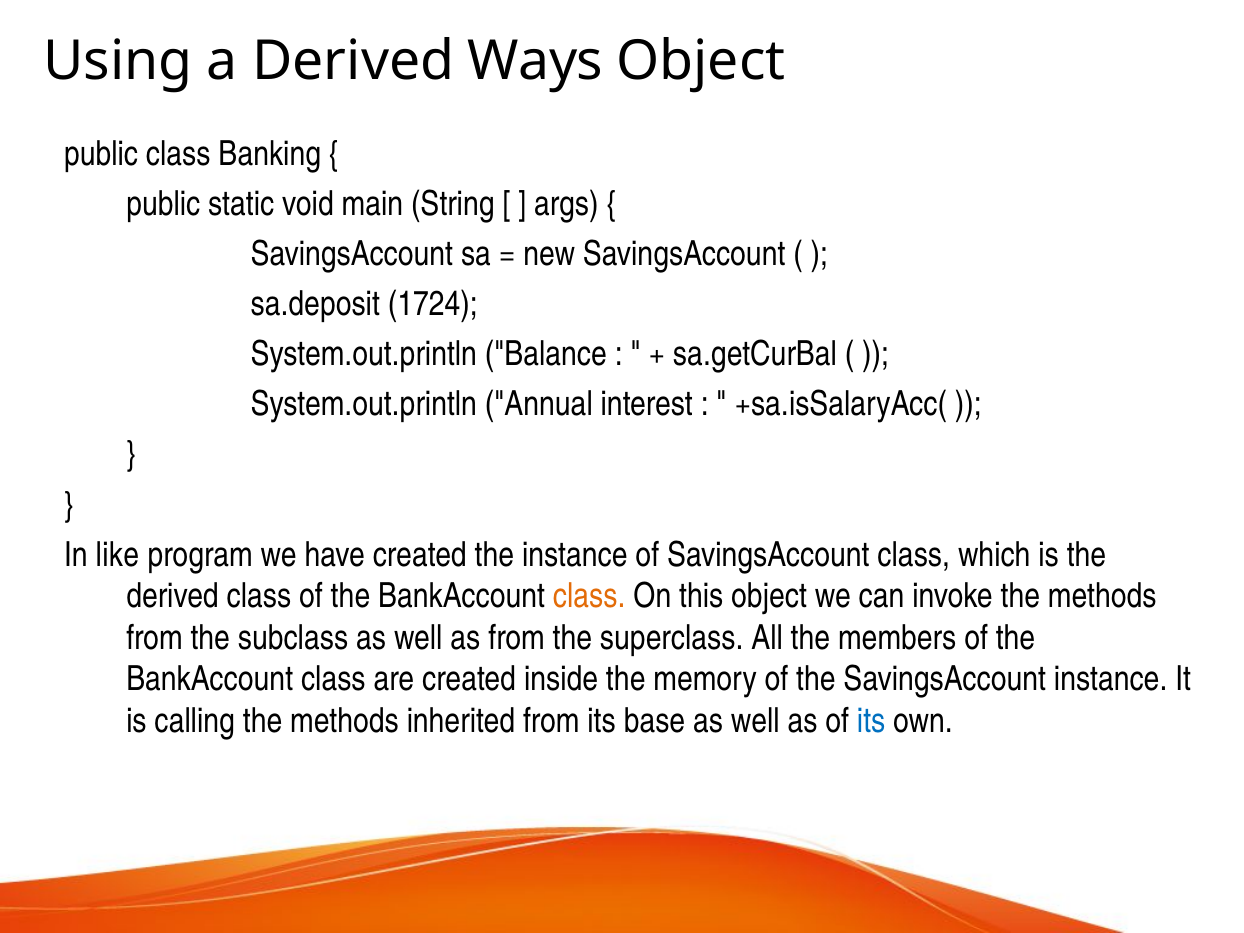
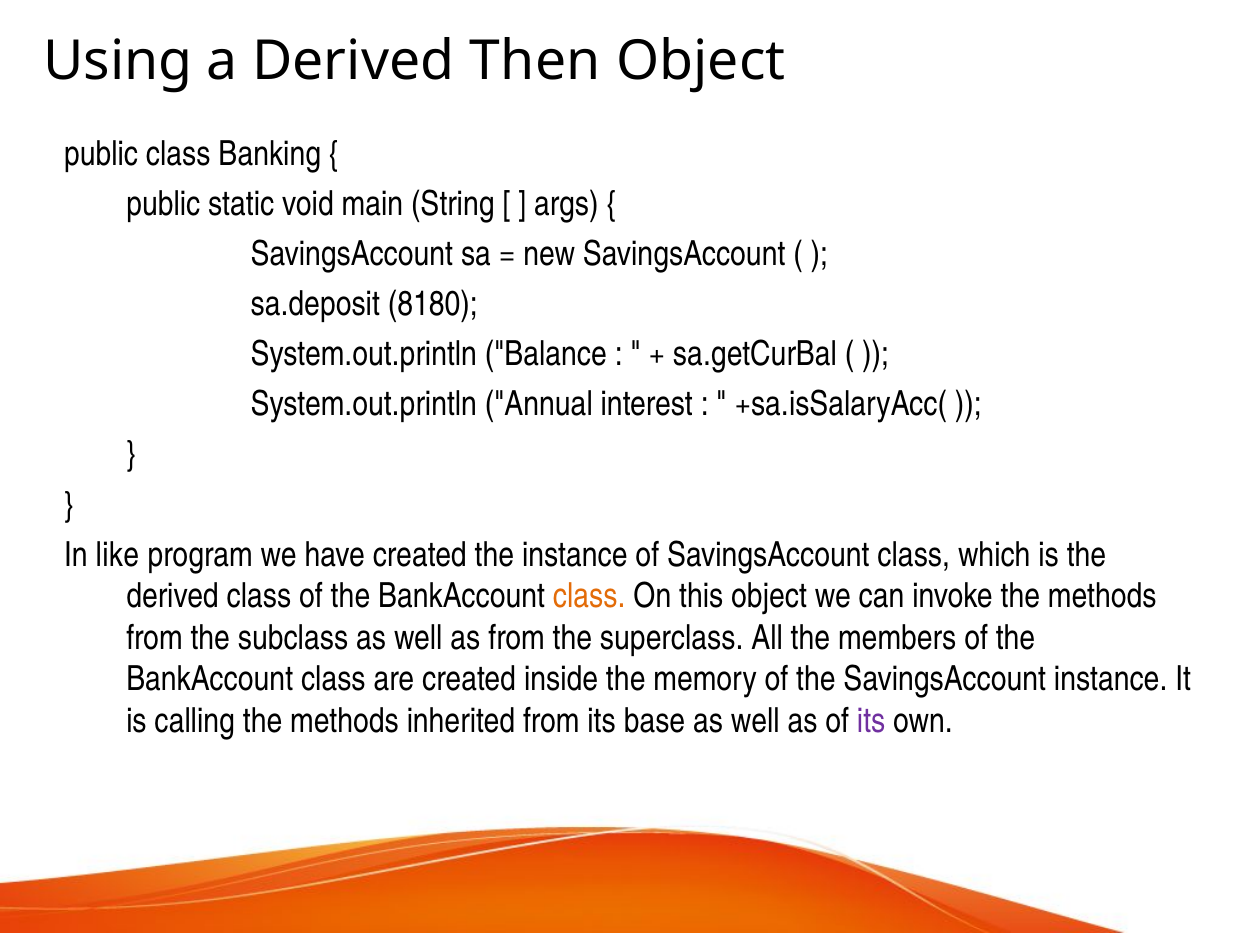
Ways: Ways -> Then
1724: 1724 -> 8180
its at (871, 721) colour: blue -> purple
